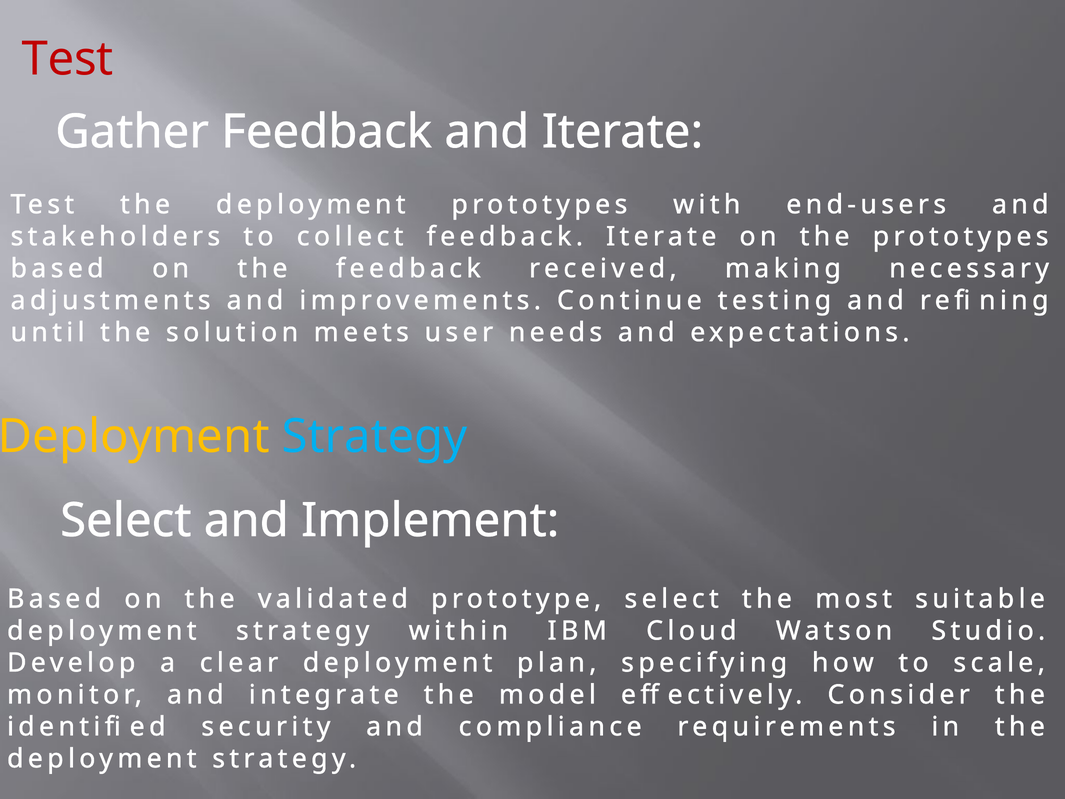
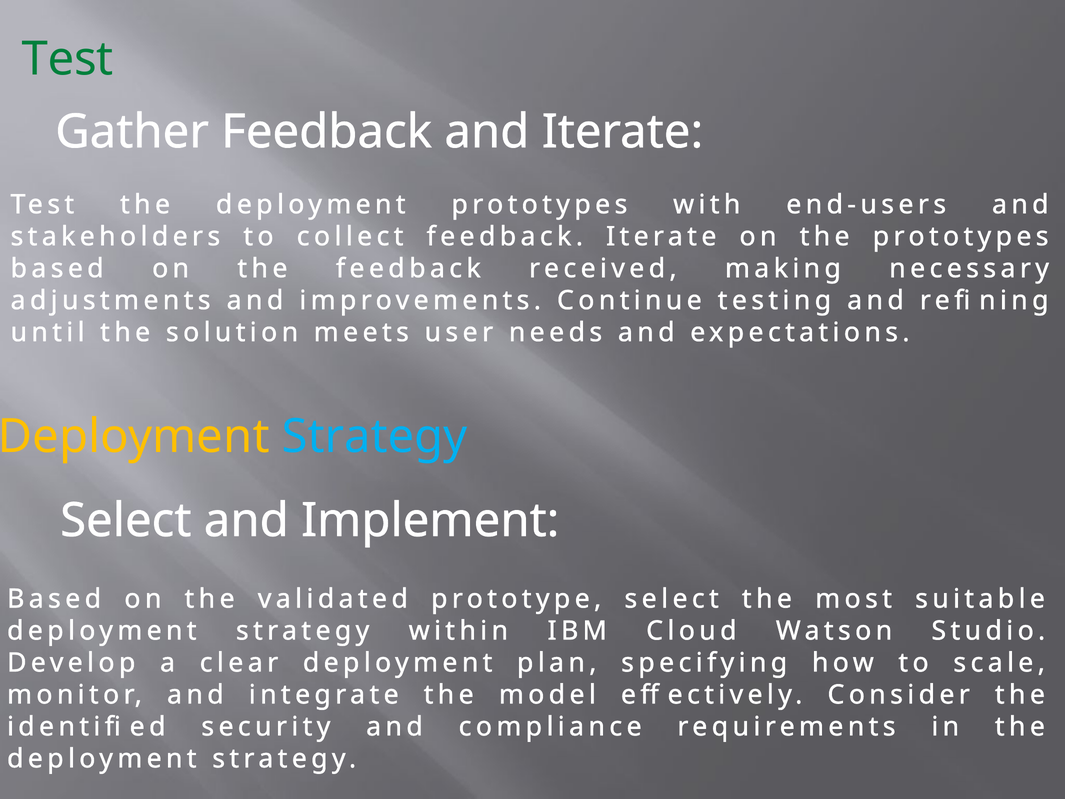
Test at (68, 59) colour: red -> green
